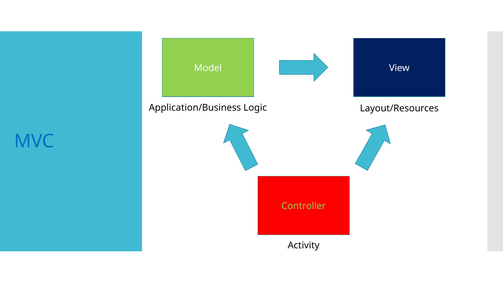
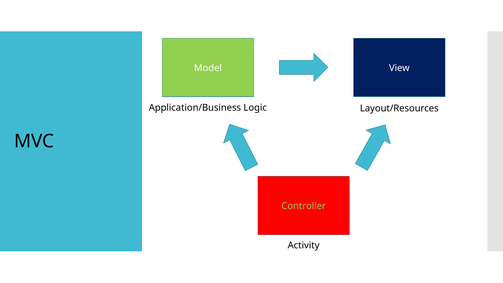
MVC colour: blue -> black
